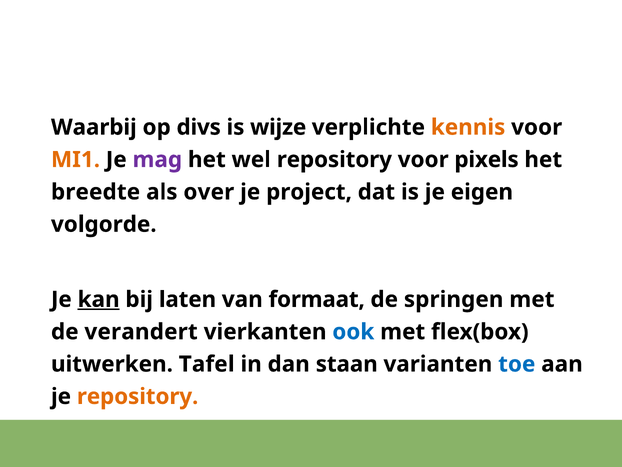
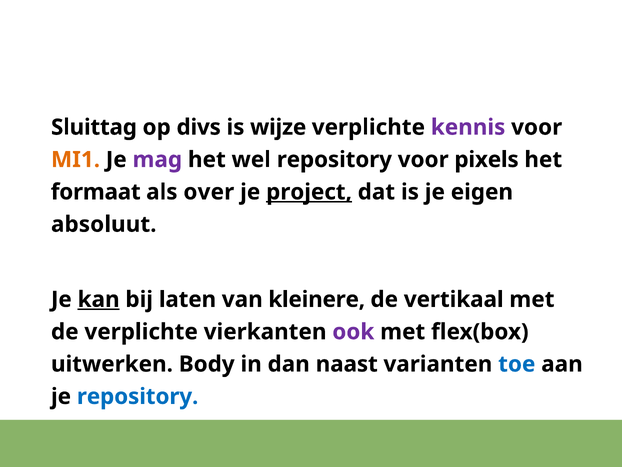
Waarbij: Waarbij -> Sluittag
kennis colour: orange -> purple
breedte: breedte -> formaat
project underline: none -> present
volgorde: volgorde -> absoluut
formaat: formaat -> kleinere
springen: springen -> vertikaal
de verandert: verandert -> verplichte
ook colour: blue -> purple
Tafel: Tafel -> Body
staan: staan -> naast
repository at (138, 396) colour: orange -> blue
